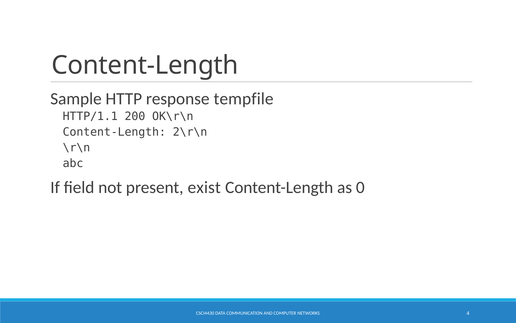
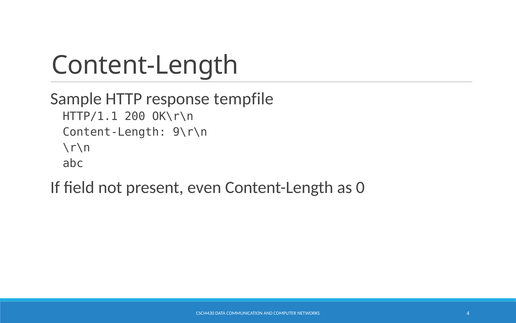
2\r\n: 2\r\n -> 9\r\n
exist: exist -> even
